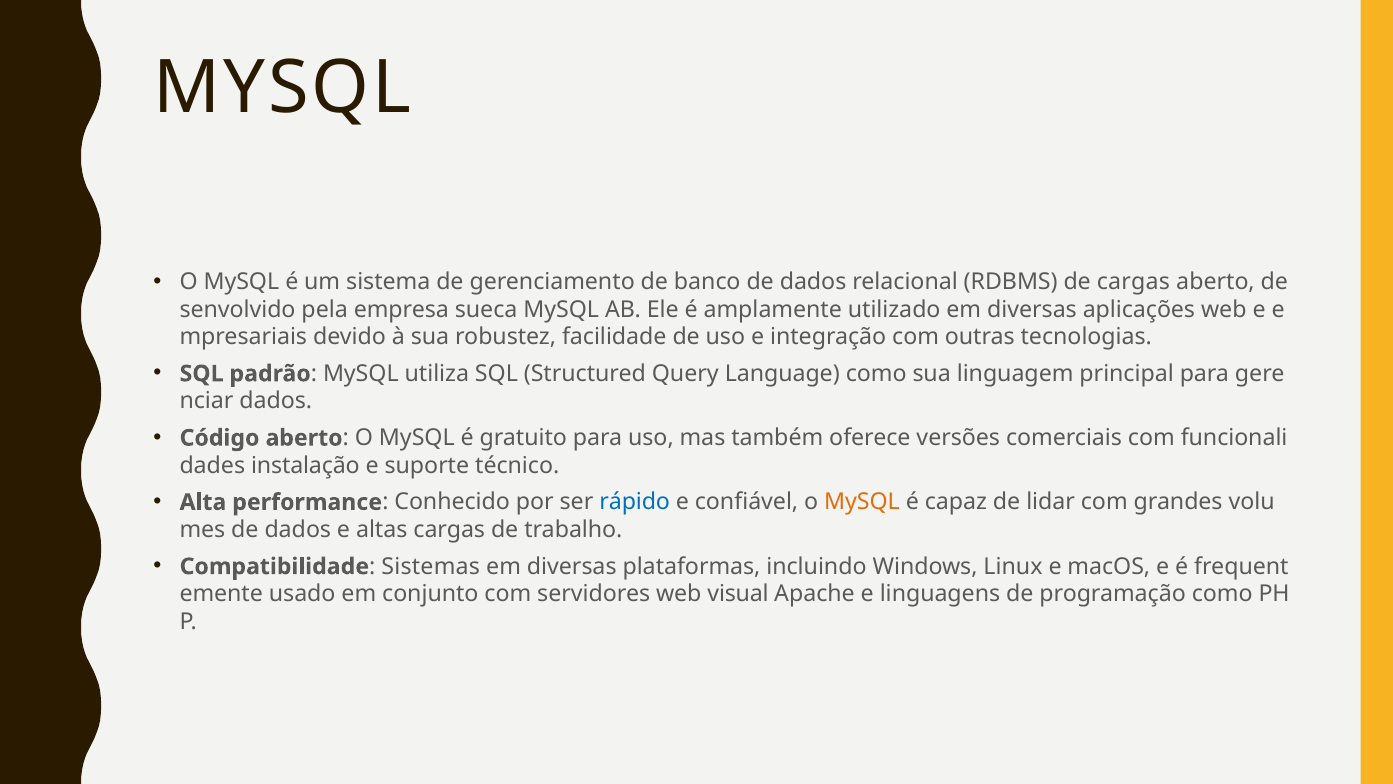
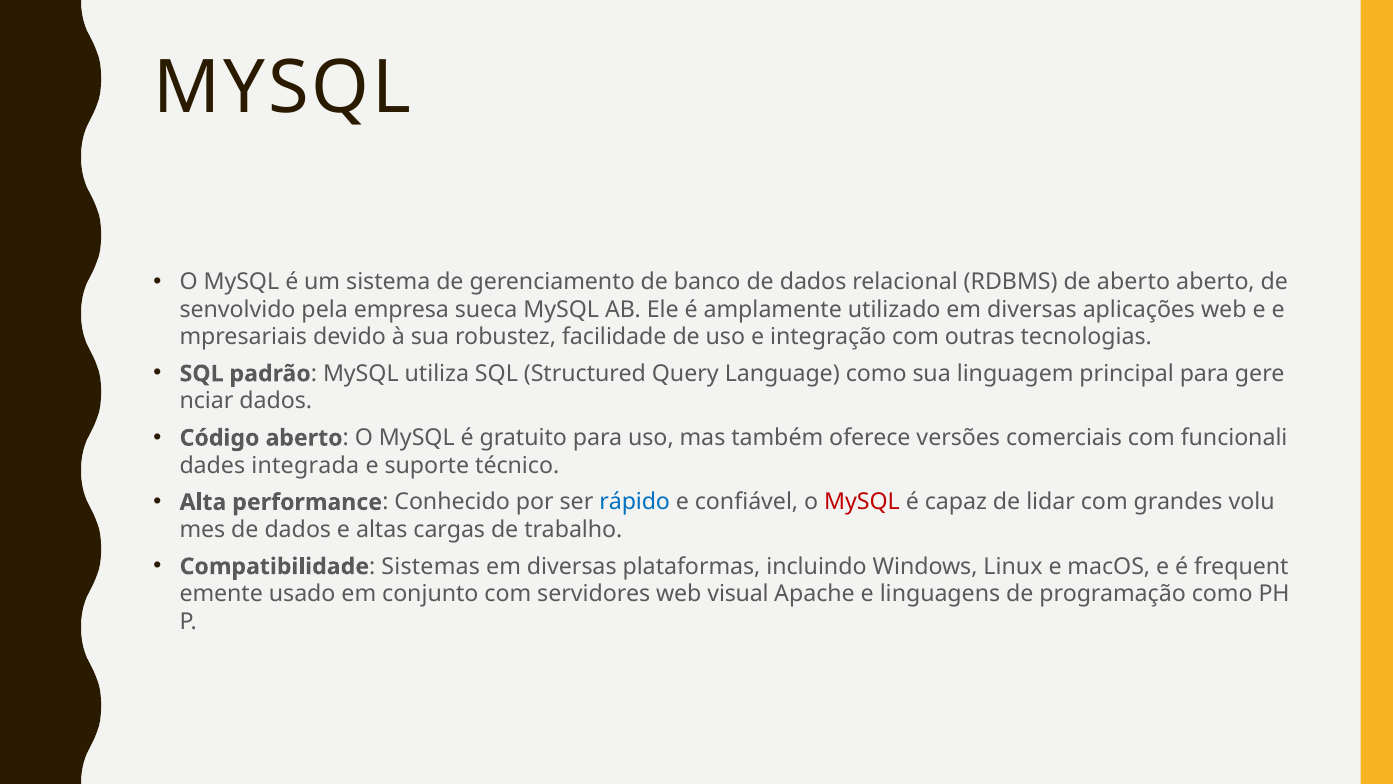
de cargas: cargas -> aberto
instalação: instalação -> integrada
MySQL at (862, 502) colour: orange -> red
